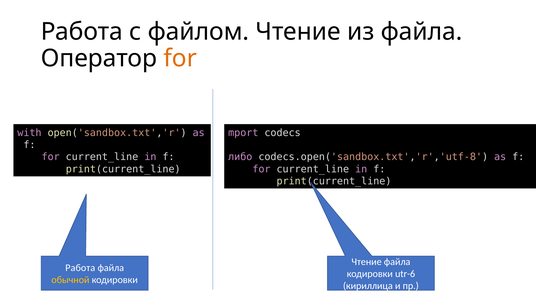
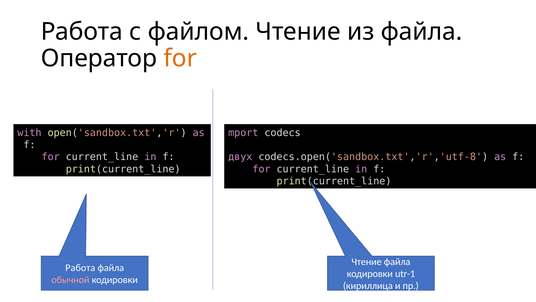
либо: либо -> двух
utr-6: utr-6 -> utr-1
обычной colour: yellow -> pink
